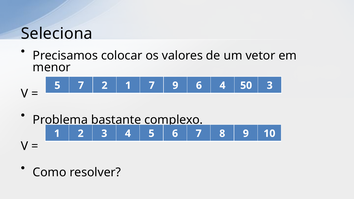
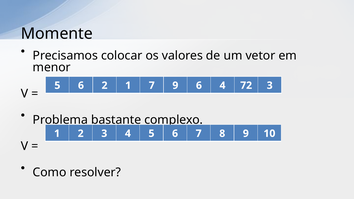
Seleciona: Seleciona -> Momente
7 at (81, 86): 7 -> 6
50: 50 -> 72
